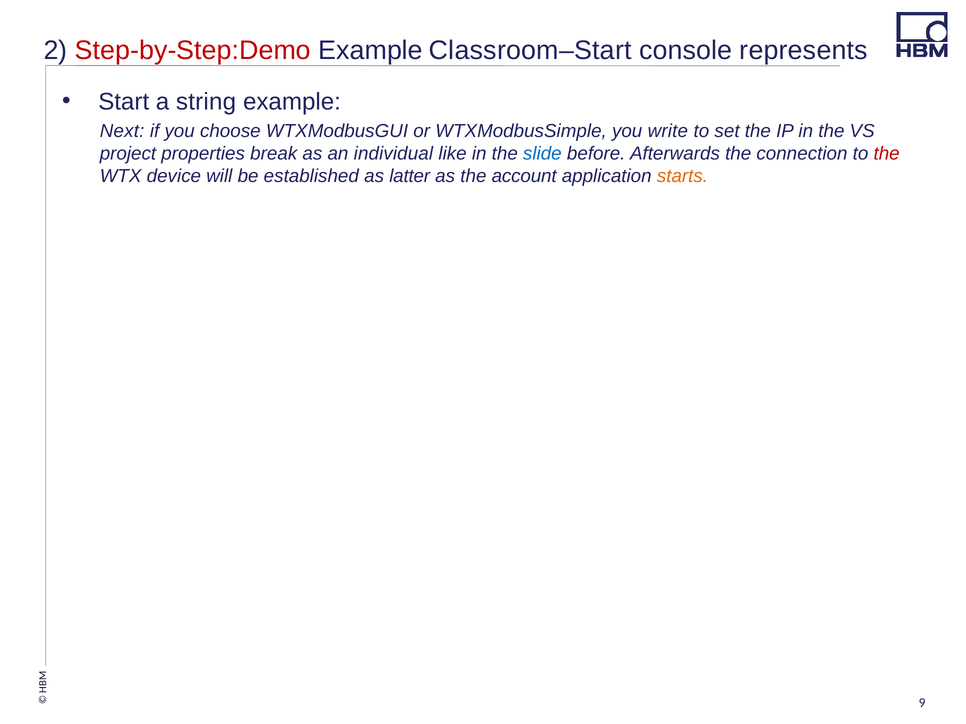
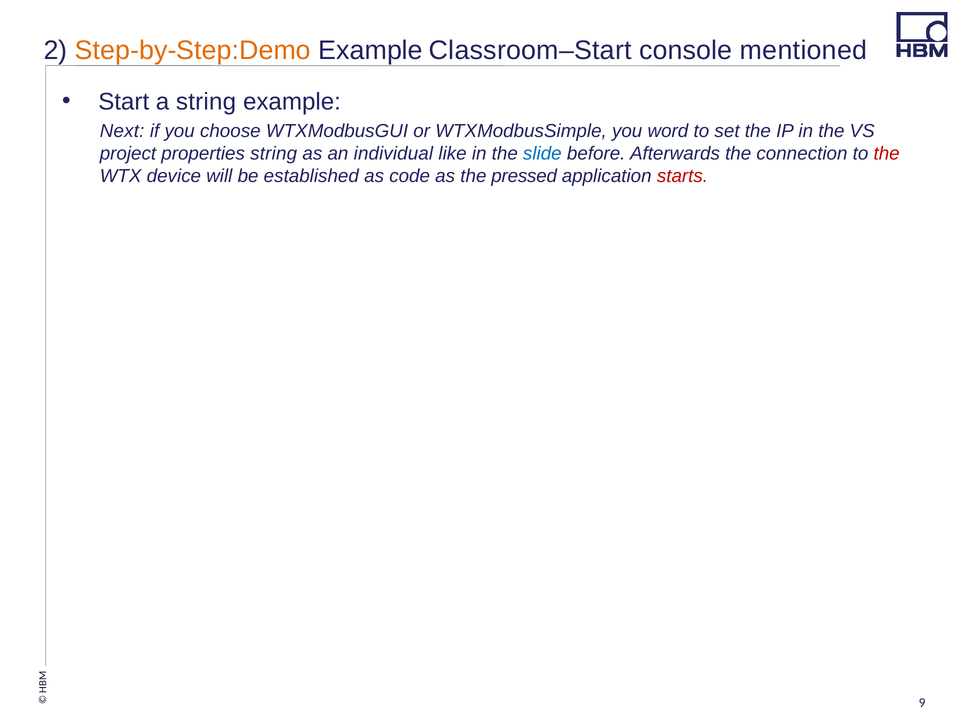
Step-by-Step:Demo colour: red -> orange
represents: represents -> mentioned
write: write -> word
properties break: break -> string
latter: latter -> code
account: account -> pressed
starts colour: orange -> red
